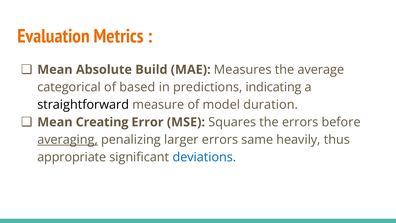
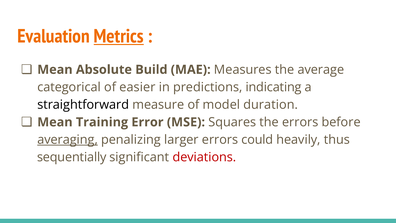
Metrics underline: none -> present
based: based -> easier
Creating: Creating -> Training
same: same -> could
appropriate: appropriate -> sequentially
deviations colour: blue -> red
